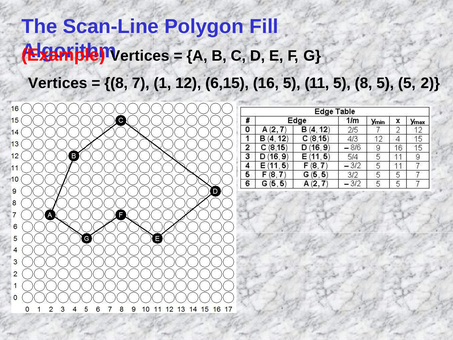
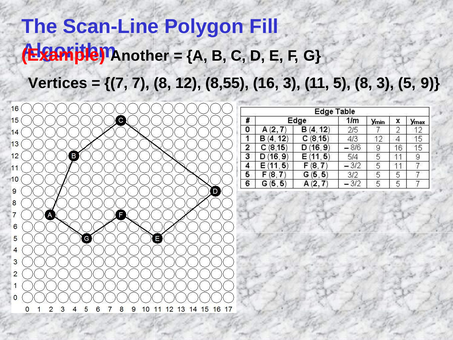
Vertices at (140, 56): Vertices -> Another
8 at (116, 83): 8 -> 7
7 1: 1 -> 8
6,15: 6,15 -> 8,55
16 5: 5 -> 3
8 5: 5 -> 3
2: 2 -> 9
